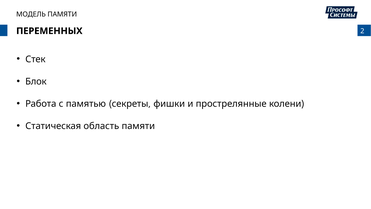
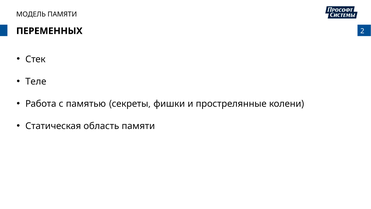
Блок: Блок -> Теле
